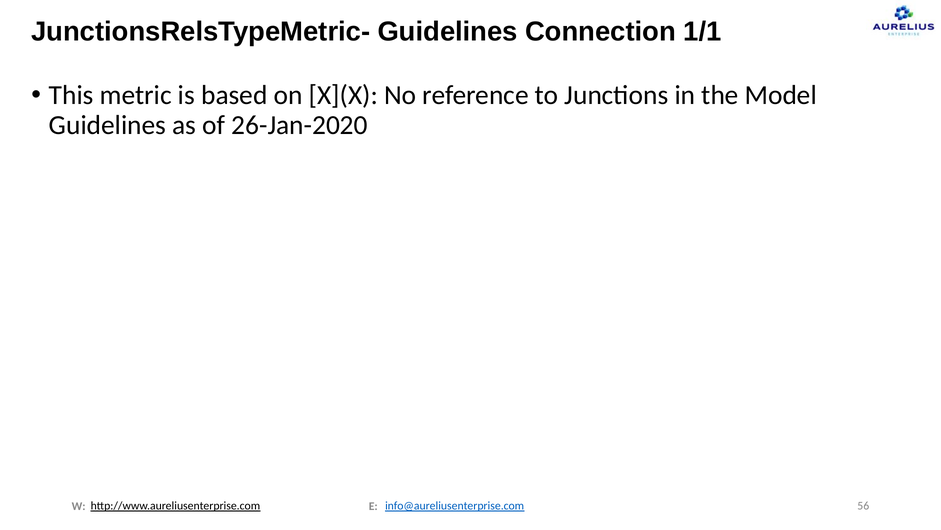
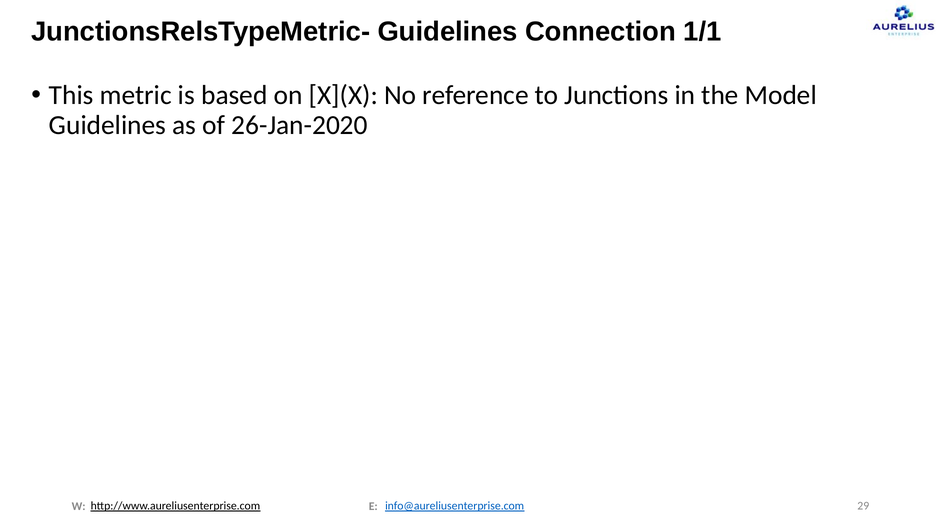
56: 56 -> 29
